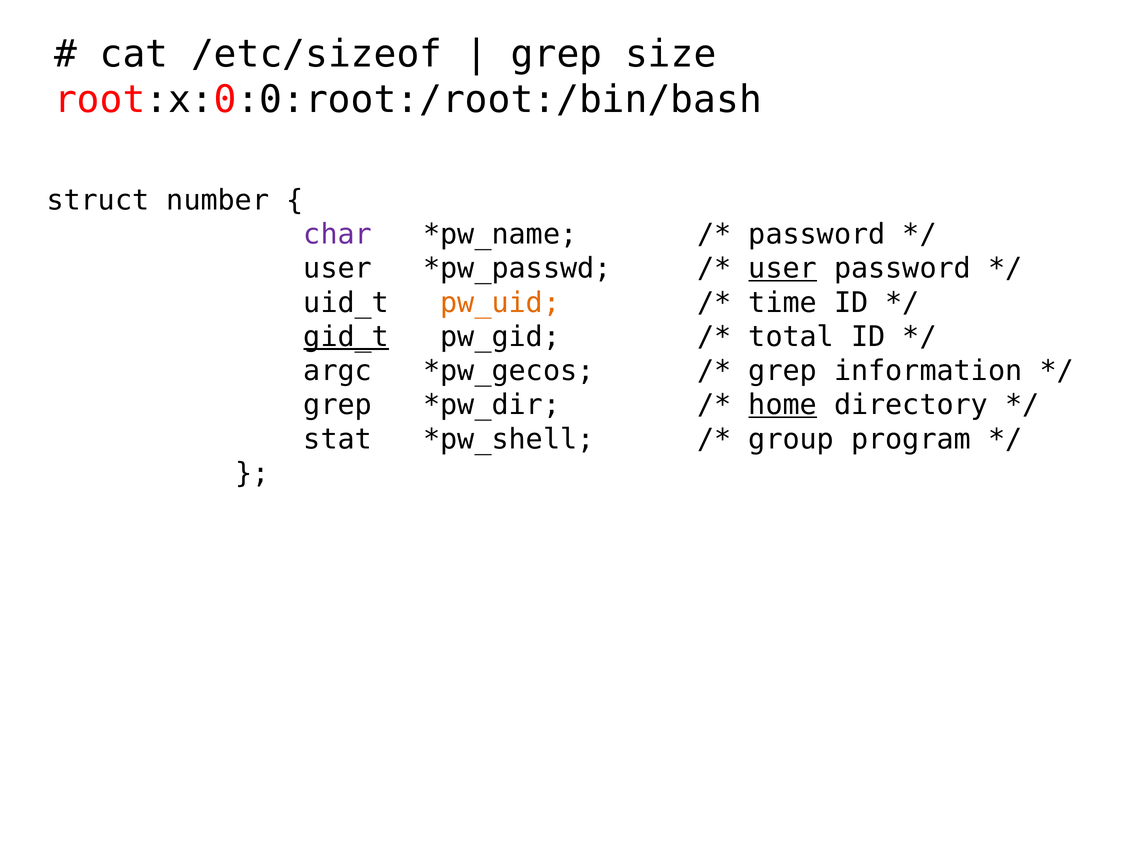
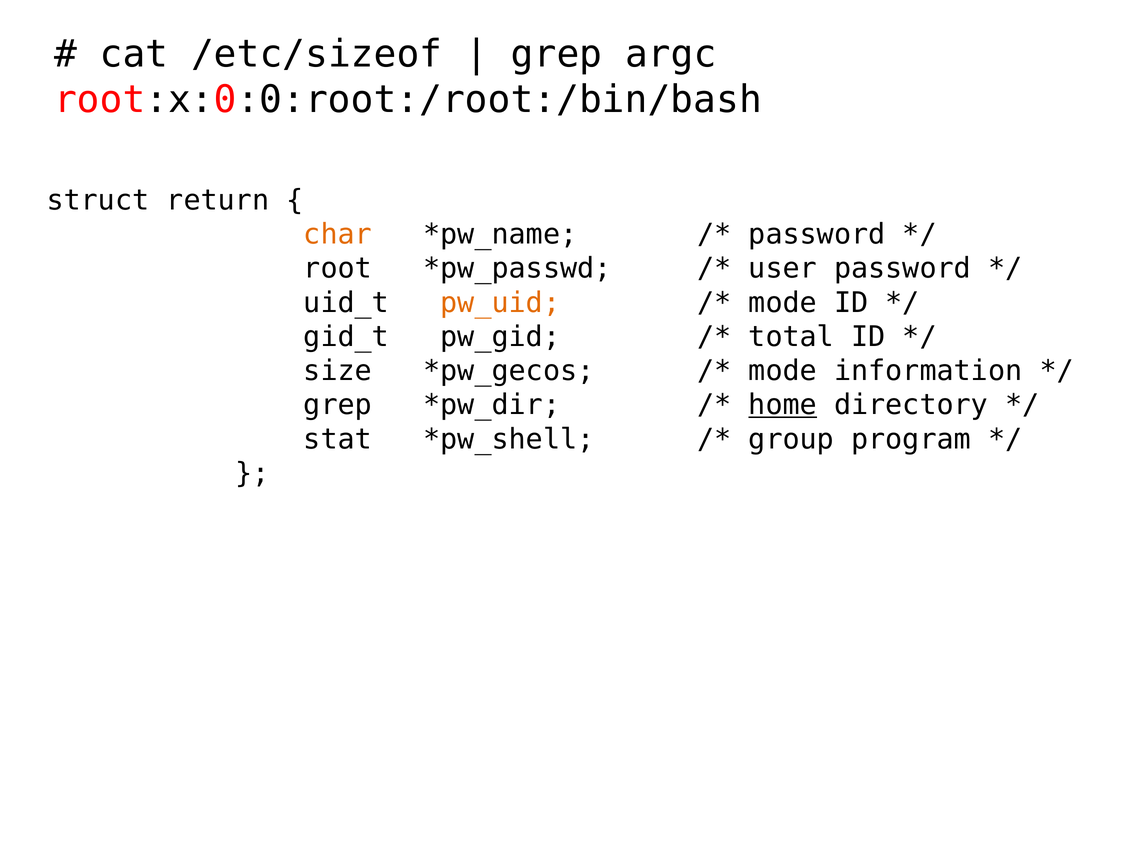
size: size -> argc
number: number -> return
char colour: purple -> orange
user at (338, 269): user -> root
user at (783, 269) underline: present -> none
time at (783, 303): time -> mode
gid_t underline: present -> none
argc: argc -> size
grep at (783, 371): grep -> mode
